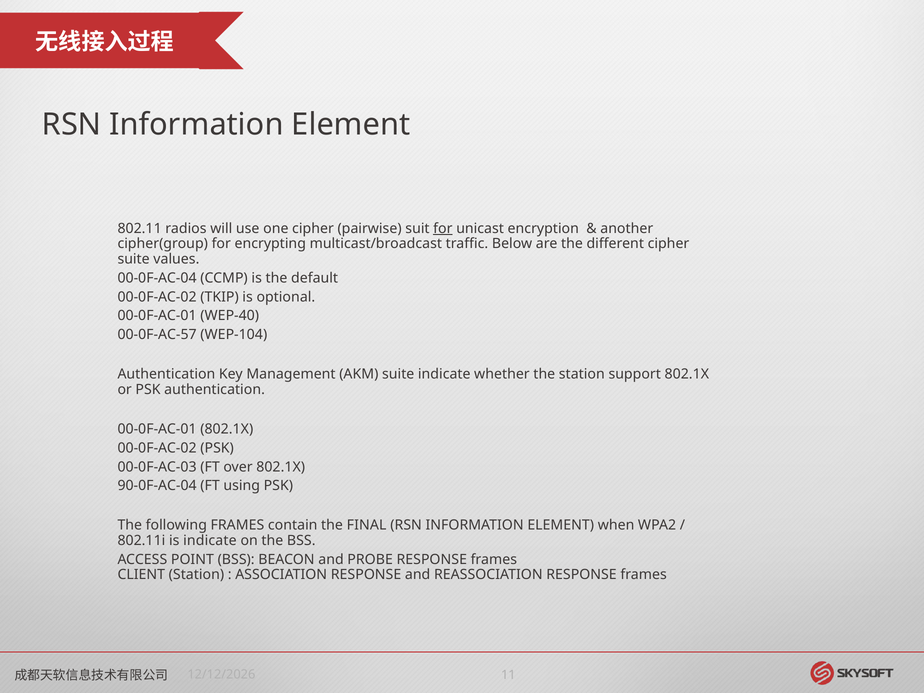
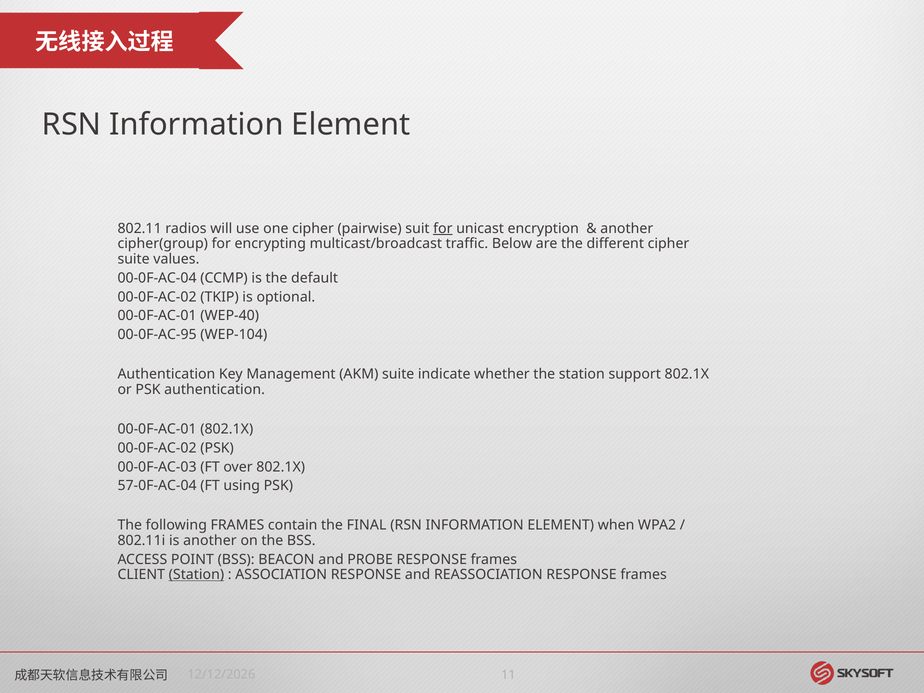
00-0F-AC-57: 00-0F-AC-57 -> 00-0F-AC-95
90-0F-AC-04: 90-0F-AC-04 -> 57-0F-AC-04
is indicate: indicate -> another
Station at (196, 575) underline: none -> present
